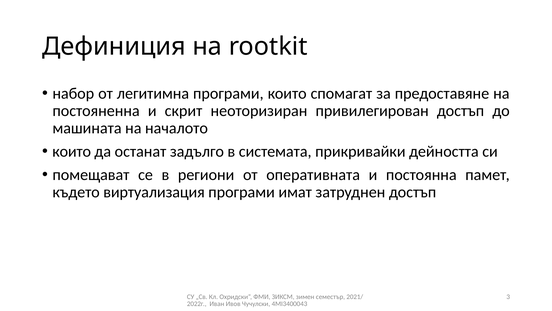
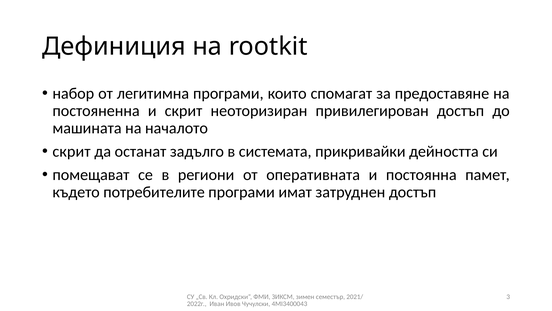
които at (72, 151): които -> скрит
виртуализация: виртуализация -> потребителите
